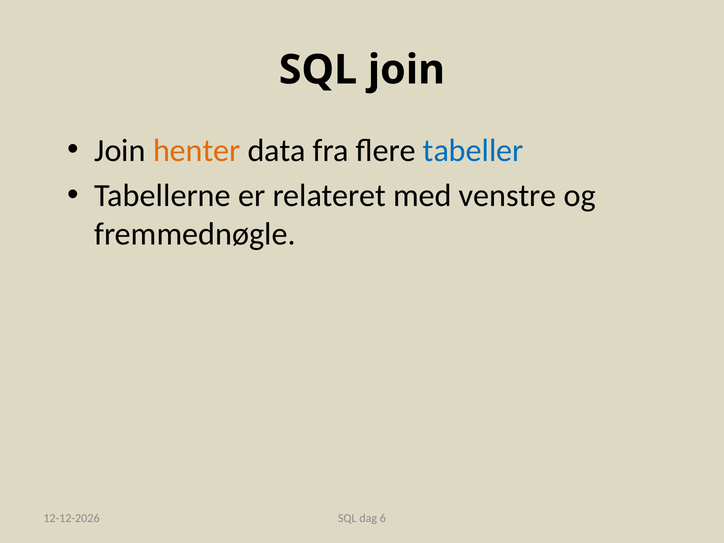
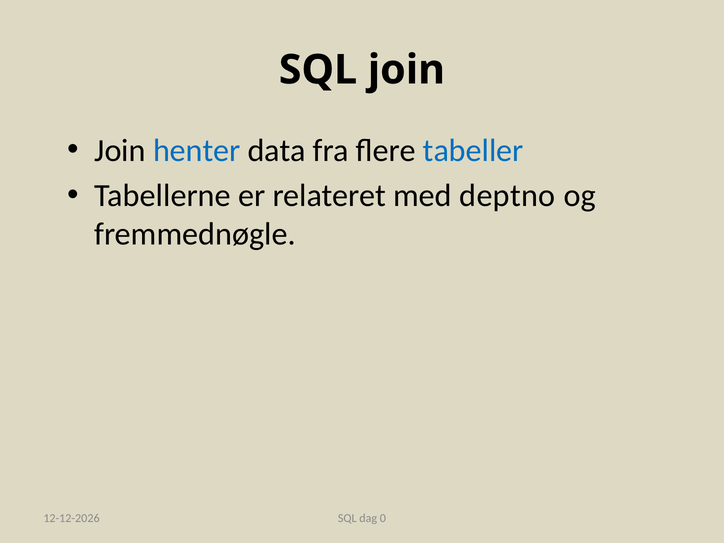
henter colour: orange -> blue
venstre: venstre -> deptno
6: 6 -> 0
